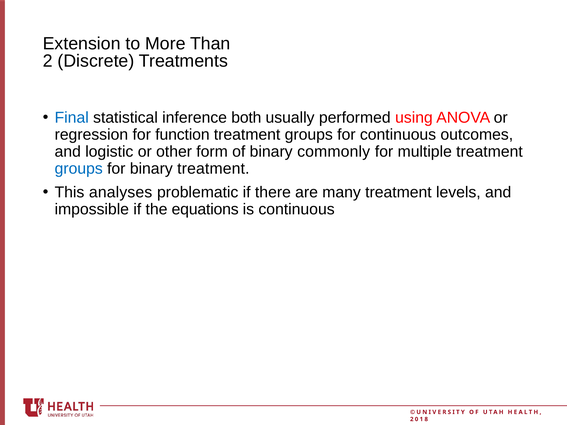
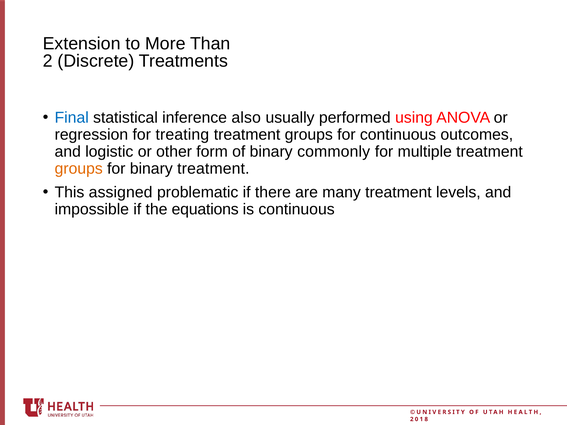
both: both -> also
function: function -> treating
groups at (79, 169) colour: blue -> orange
analyses: analyses -> assigned
